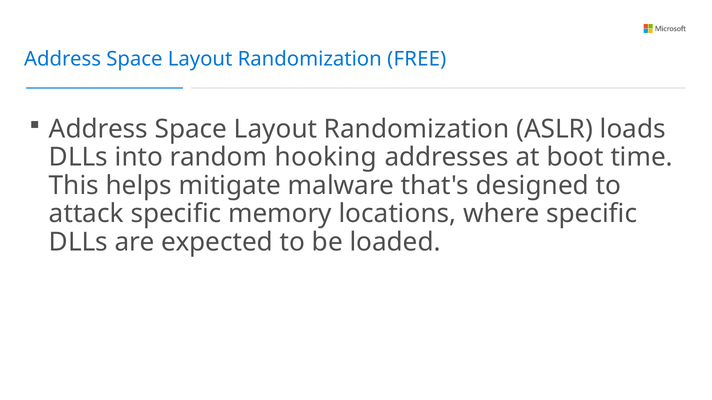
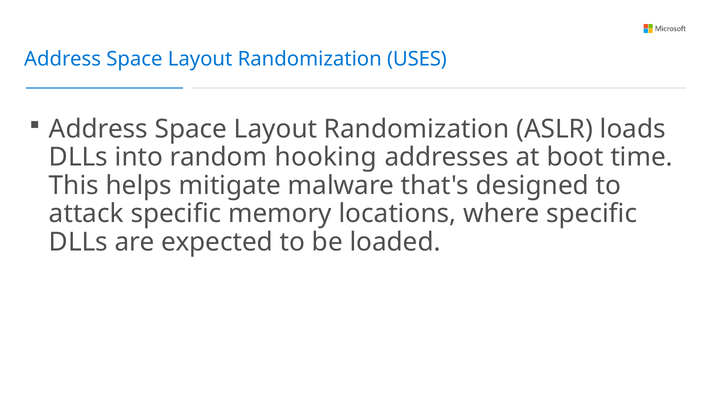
FREE: FREE -> USES
